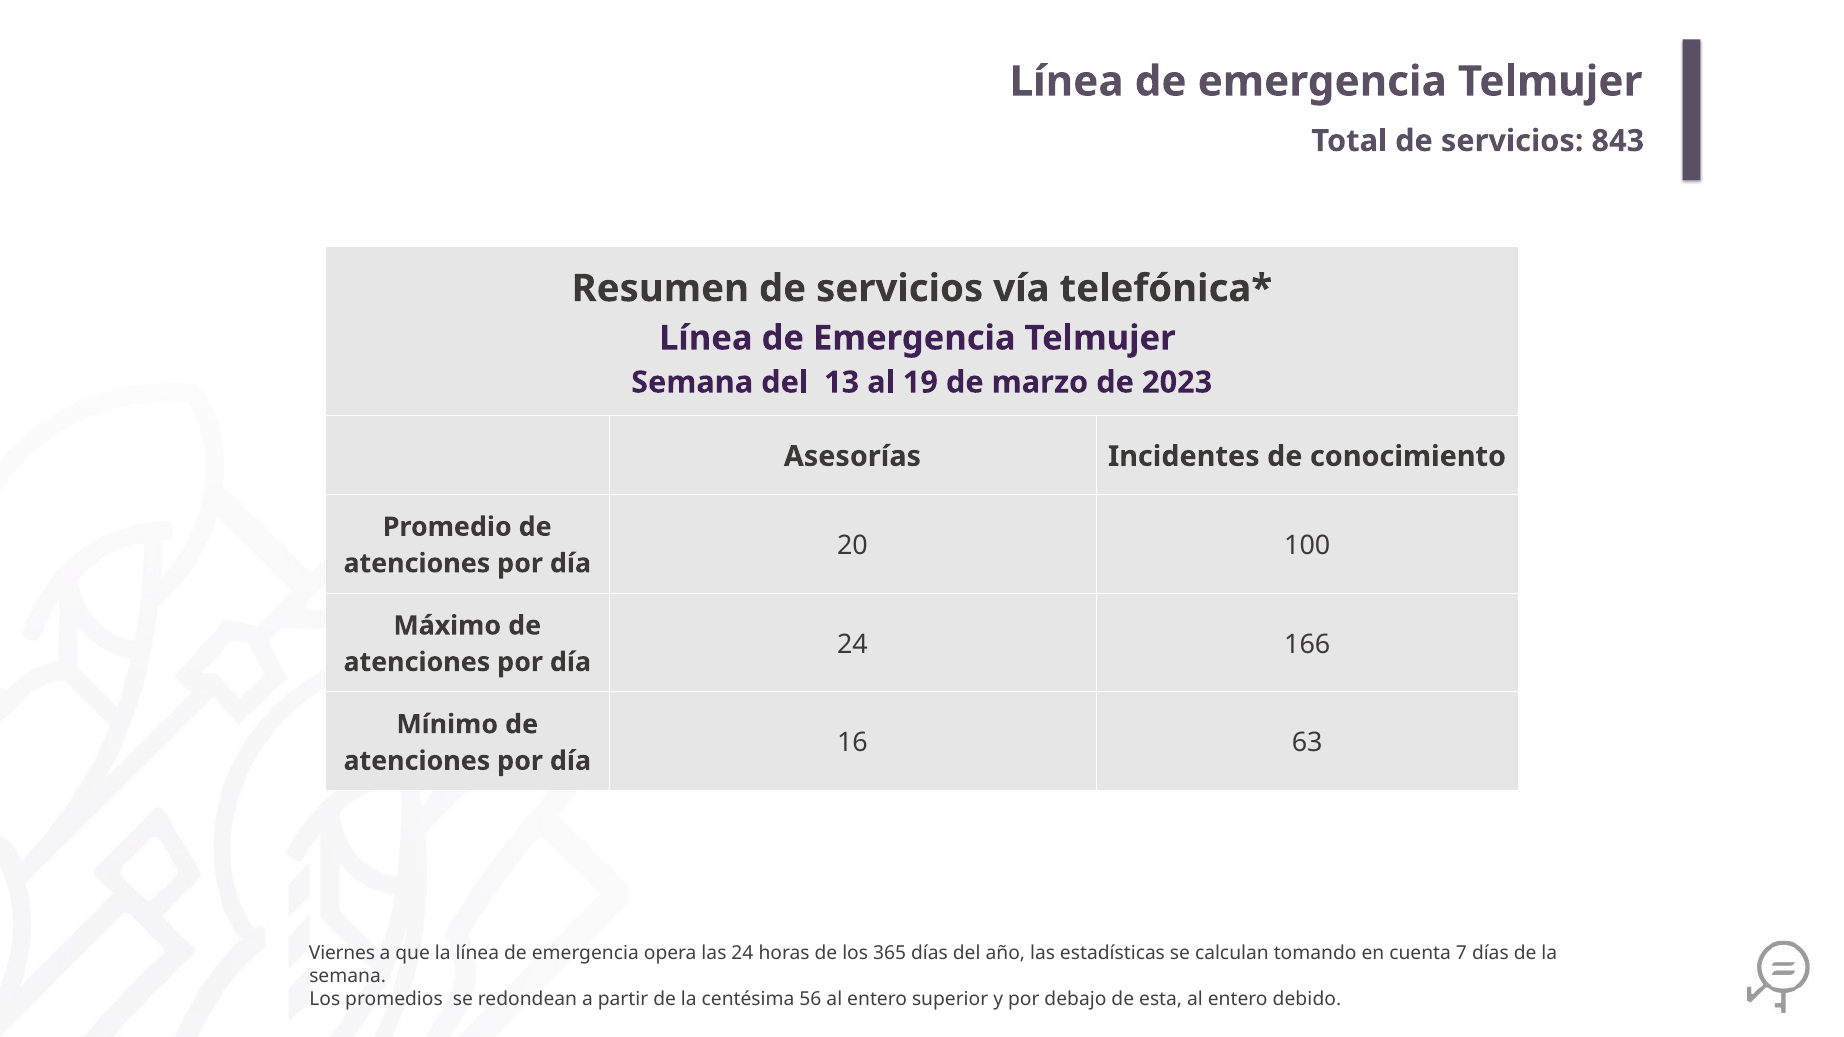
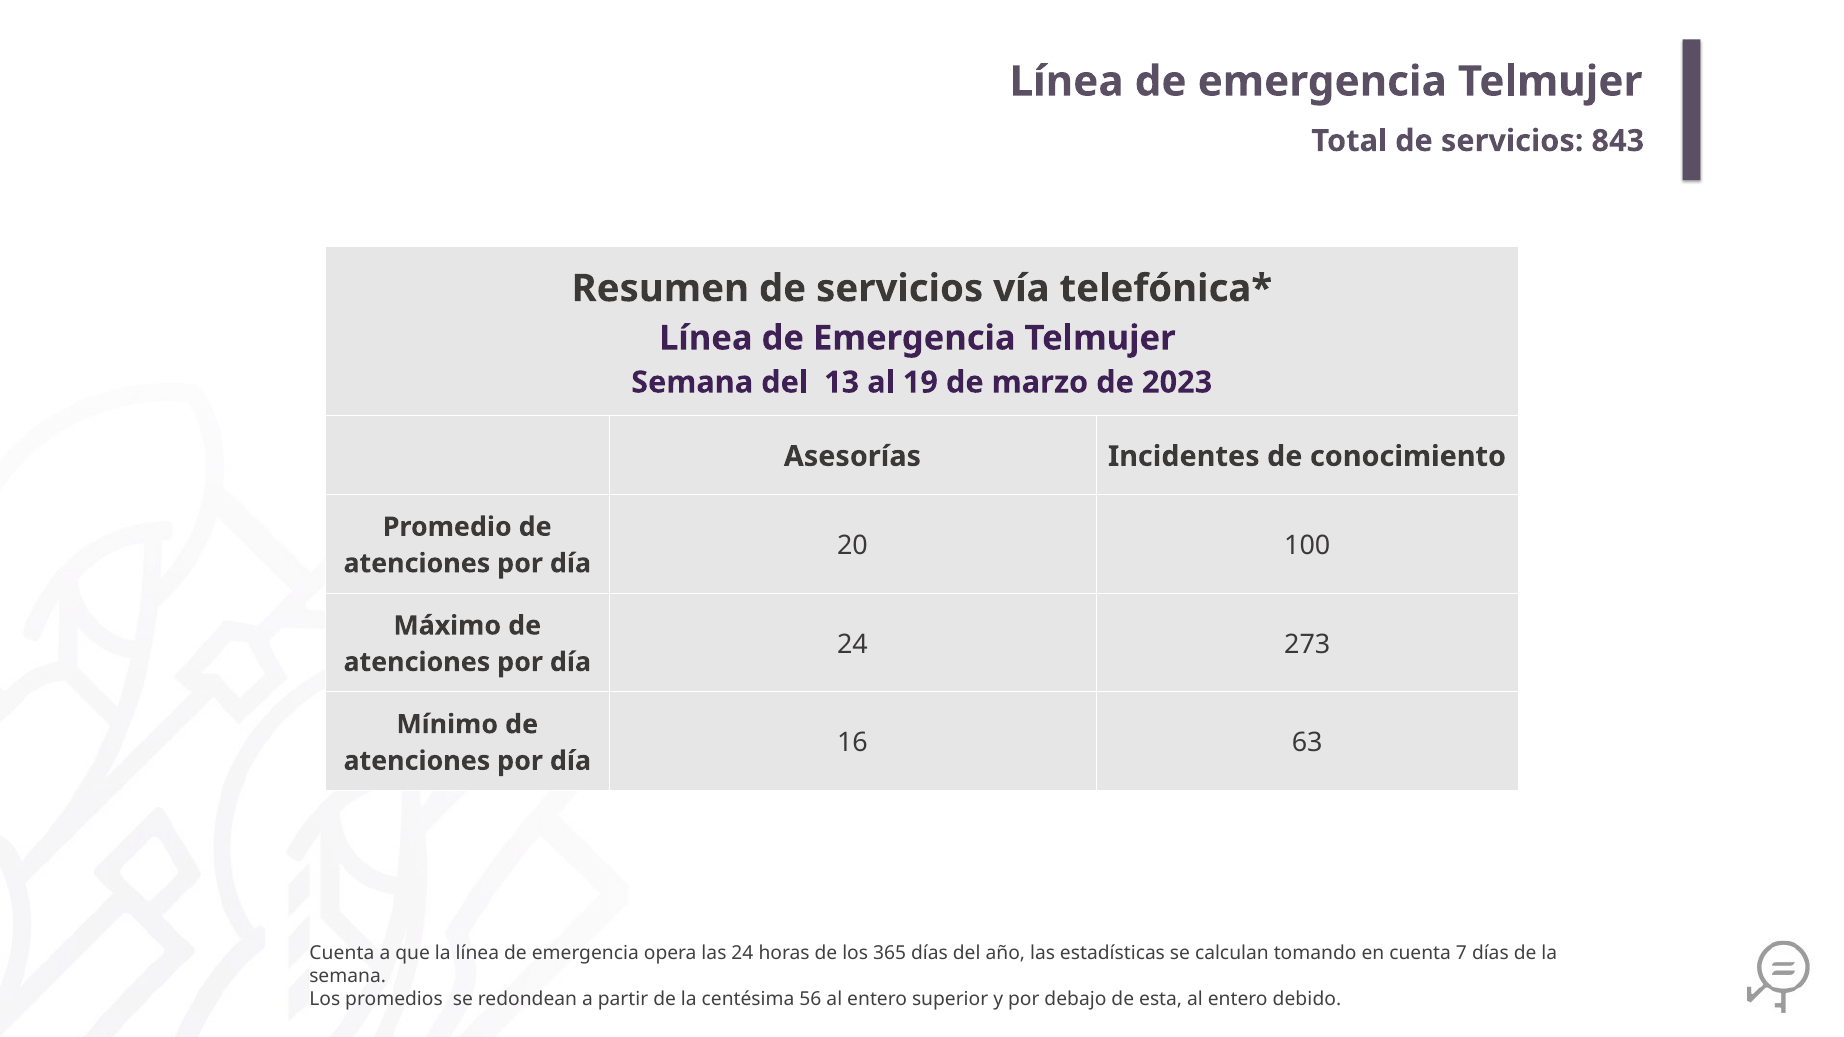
166: 166 -> 273
Viernes at (342, 954): Viernes -> Cuenta
